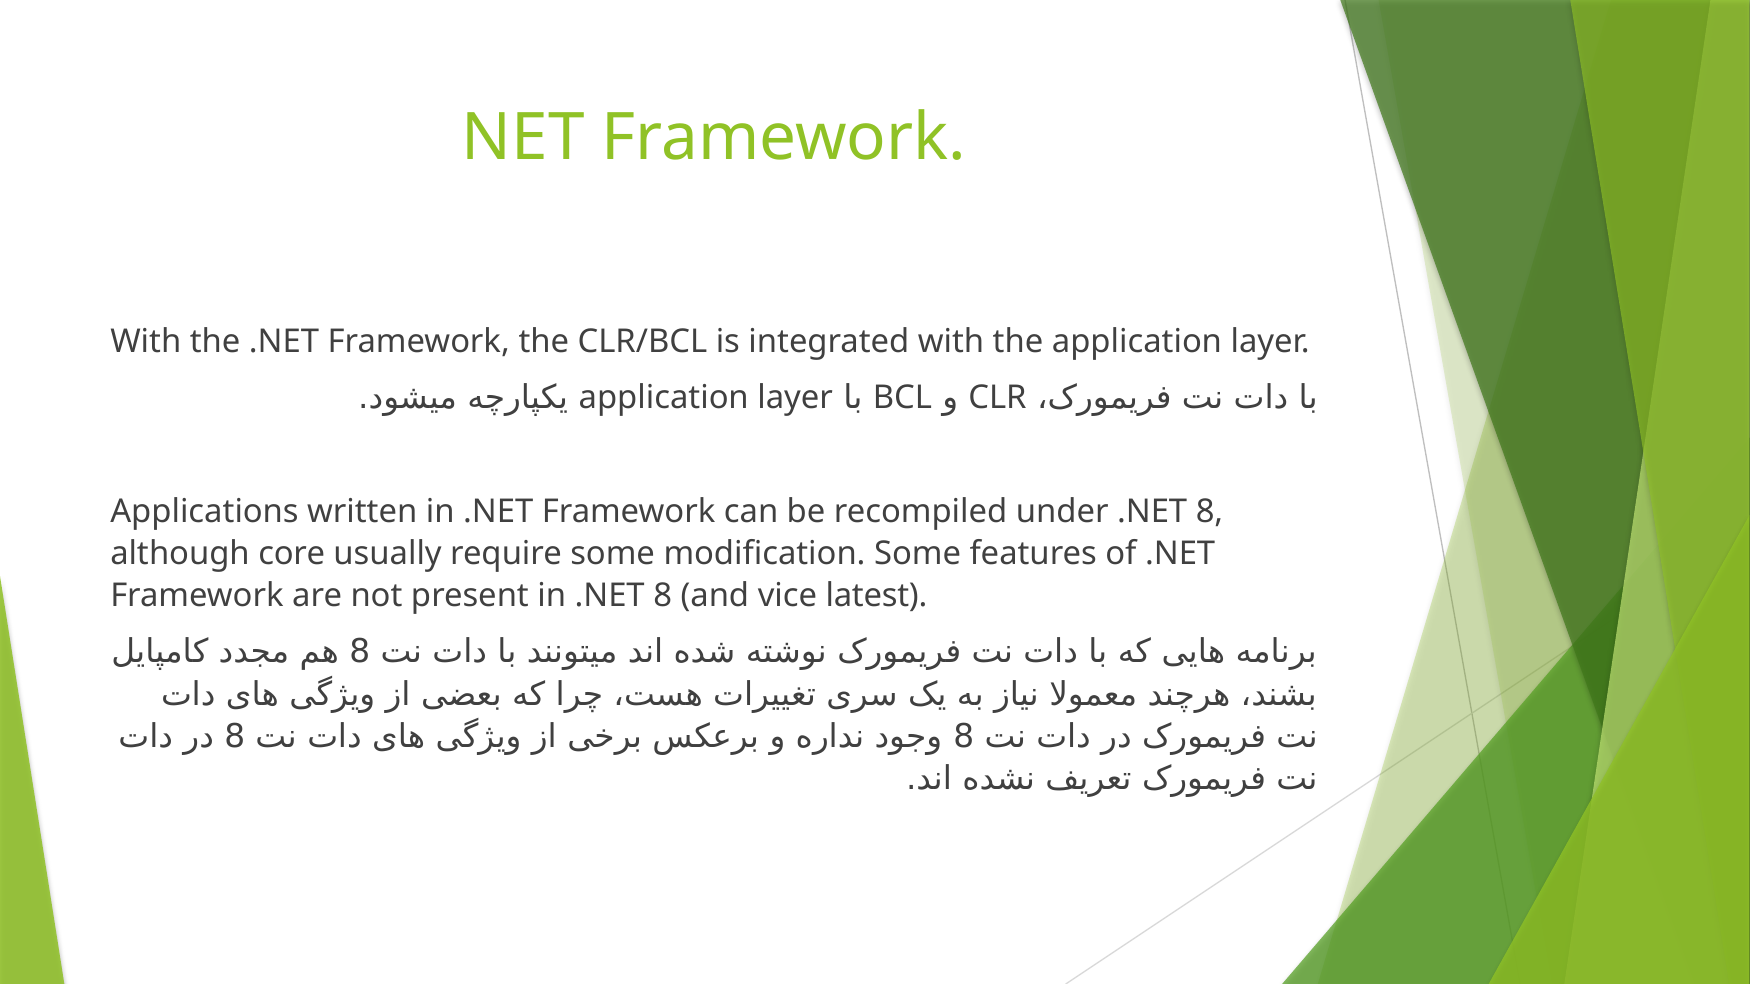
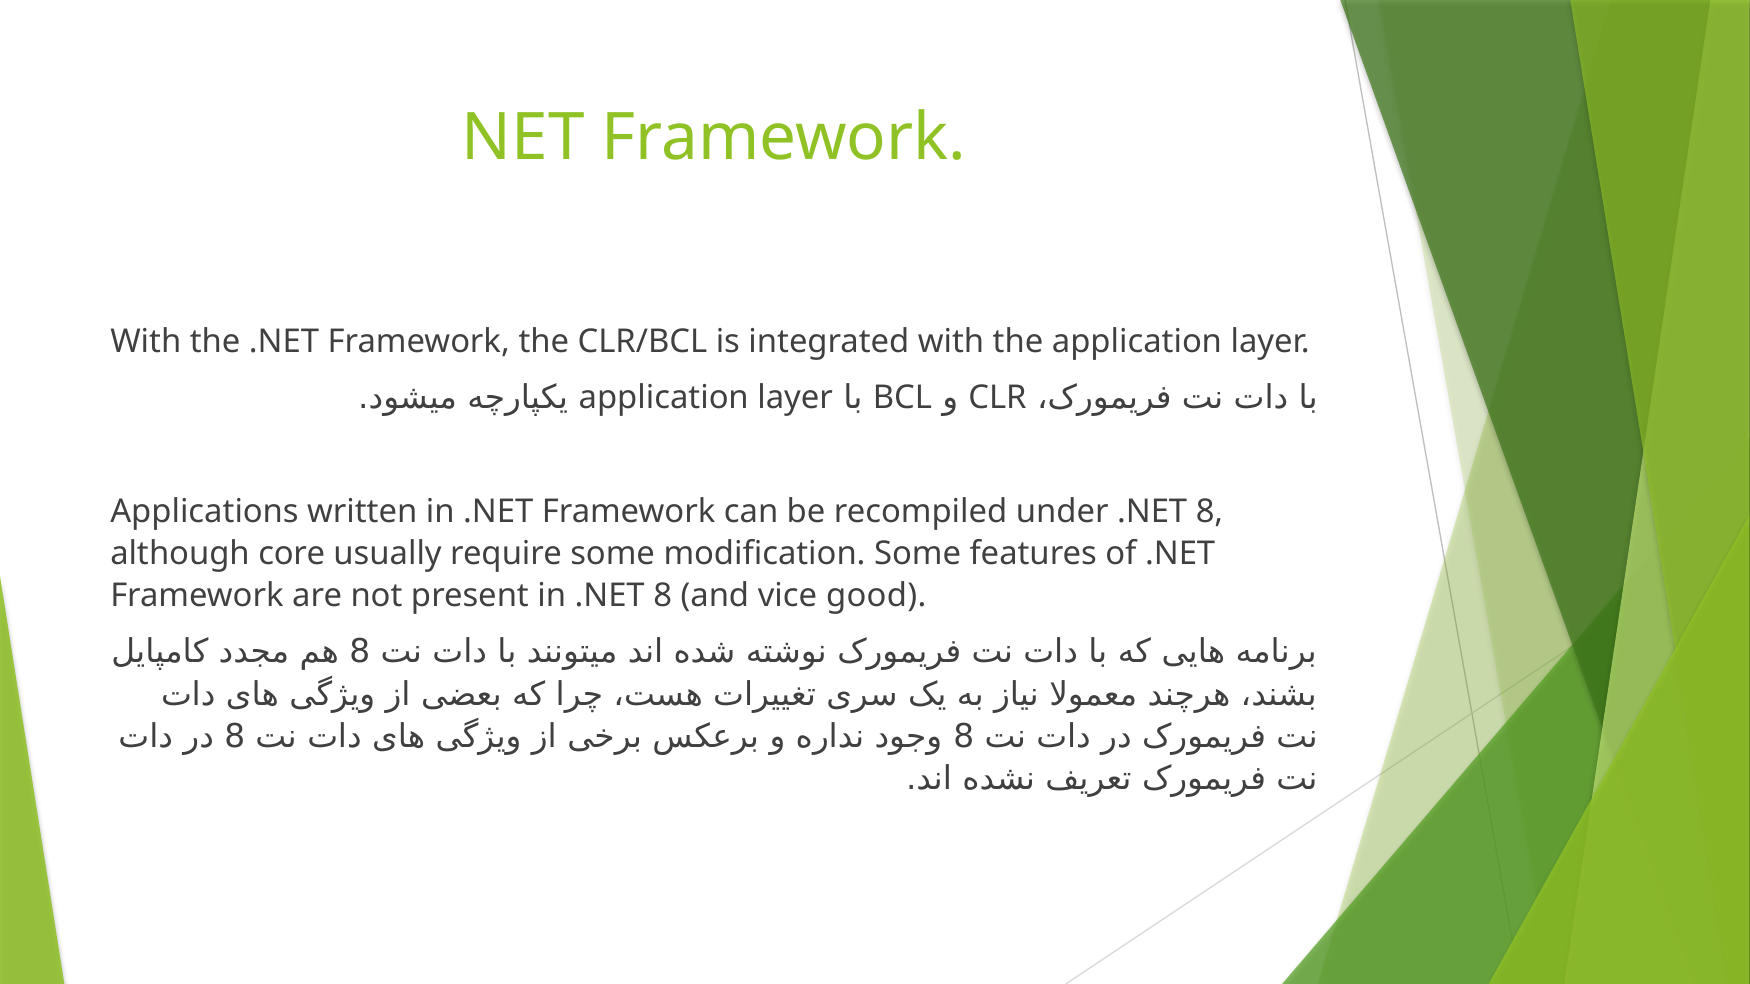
latest: latest -> good
